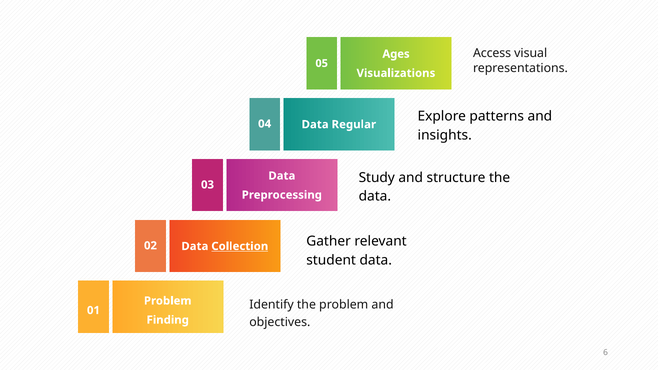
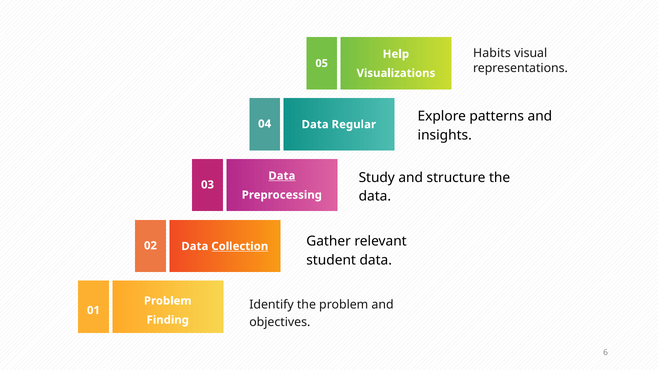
Access: Access -> Habits
Ages: Ages -> Help
Data at (282, 176) underline: none -> present
